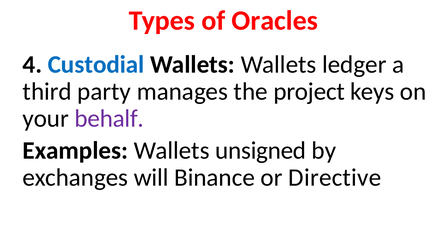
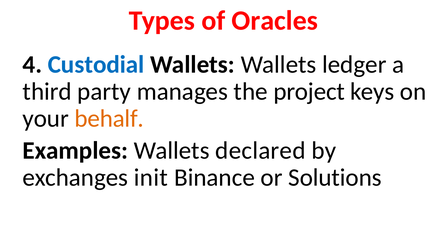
behalf colour: purple -> orange
unsigned: unsigned -> declared
will: will -> init
Directive: Directive -> Solutions
